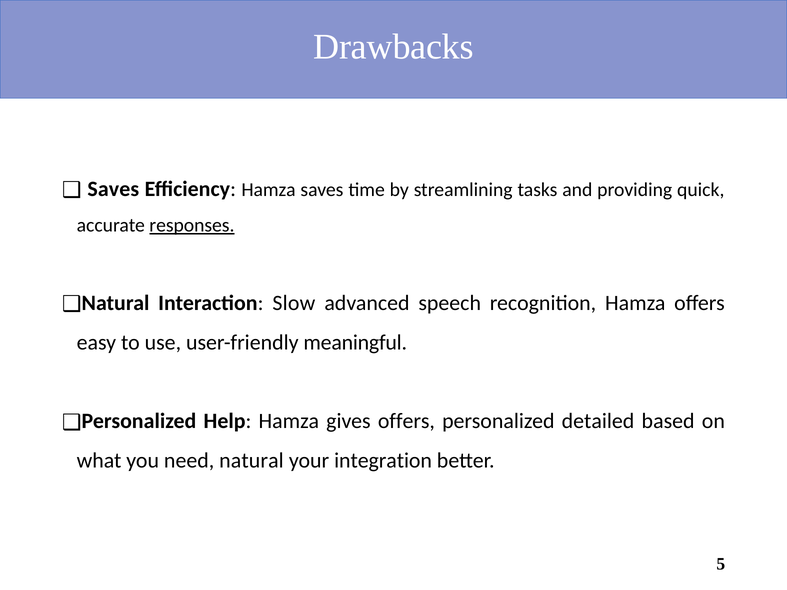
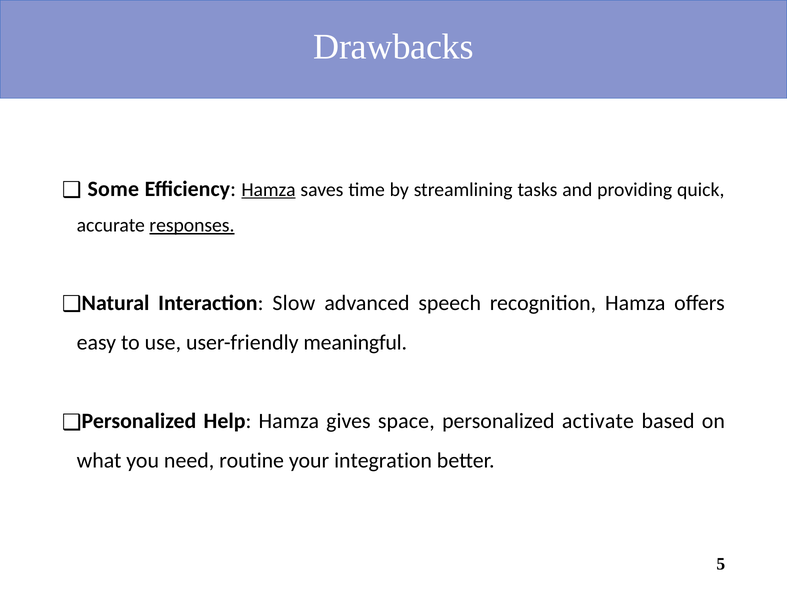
Saves at (113, 189): Saves -> Some
Hamza at (269, 190) underline: none -> present
gives offers: offers -> space
detailed: detailed -> activate
natural: natural -> routine
